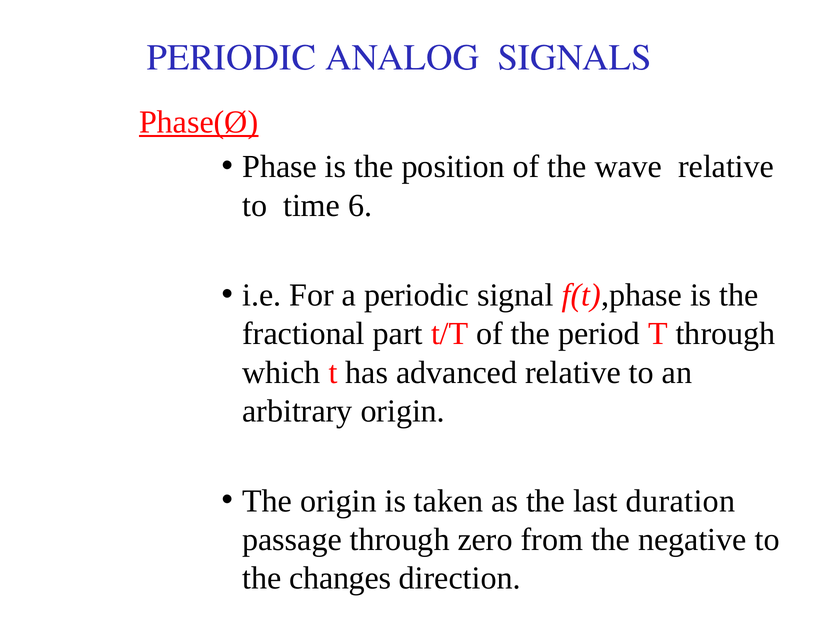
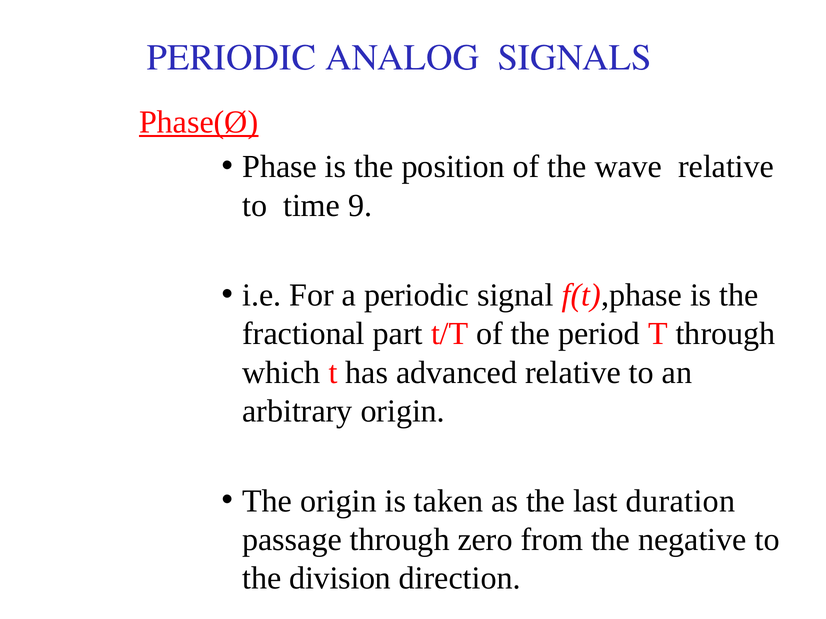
6: 6 -> 9
changes: changes -> division
